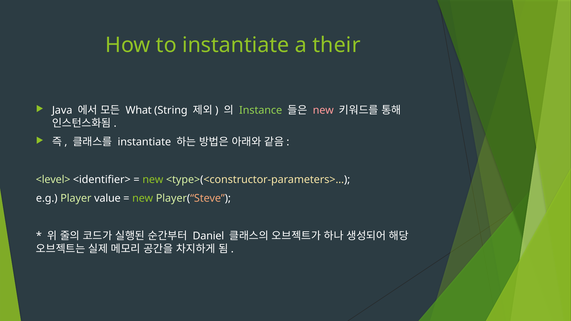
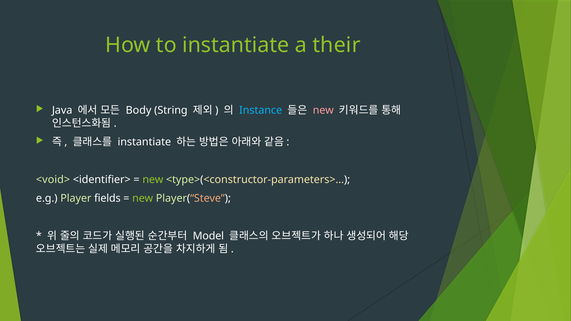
What: What -> Body
Instance colour: light green -> light blue
<level>: <level> -> <void>
value: value -> fields
Daniel: Daniel -> Model
